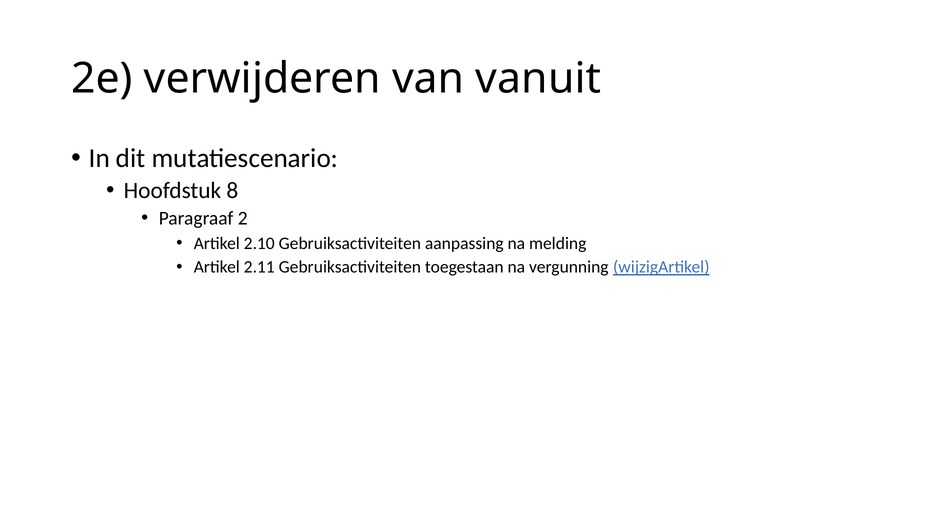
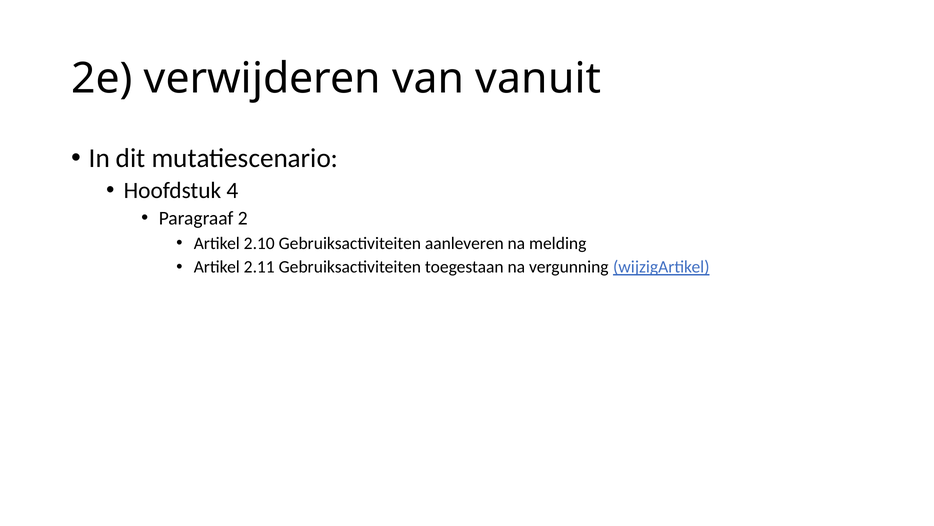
8: 8 -> 4
aanpassing: aanpassing -> aanleveren
